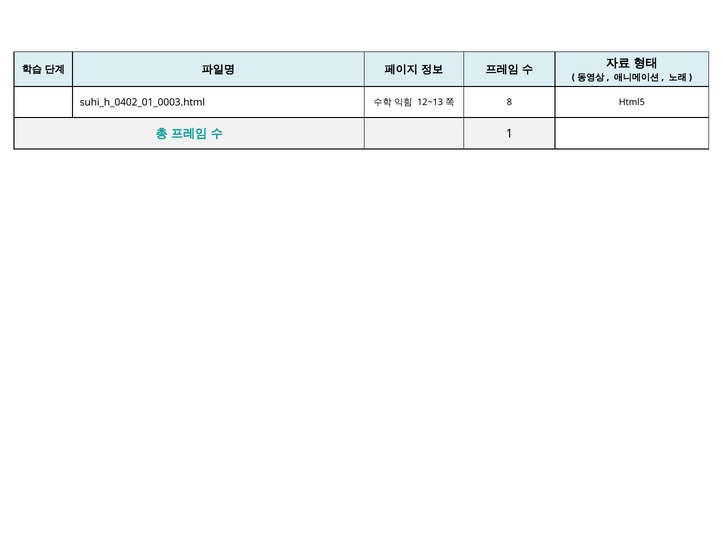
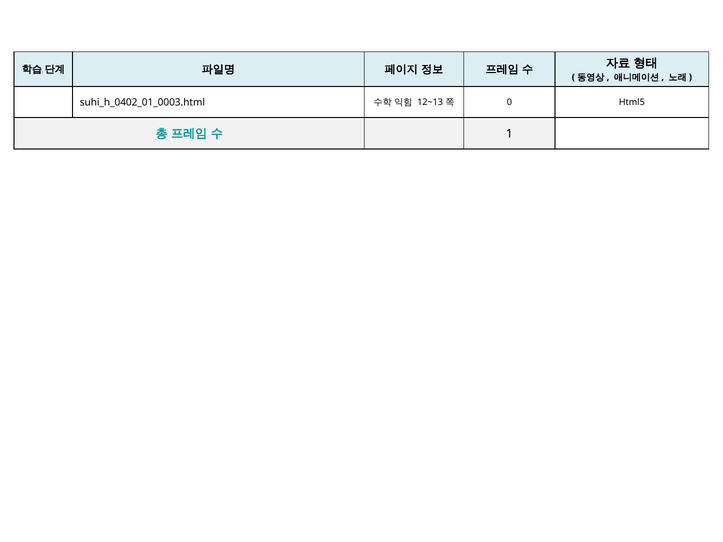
8: 8 -> 0
